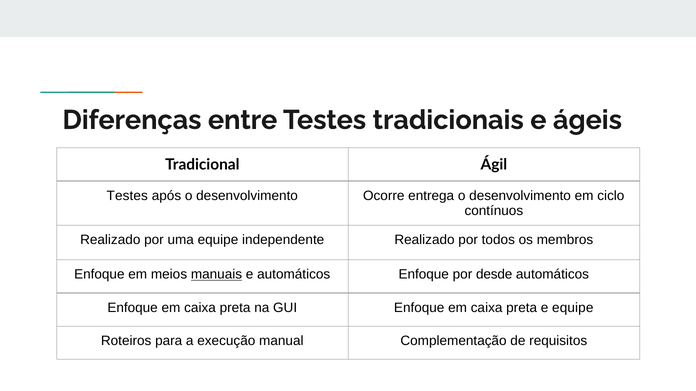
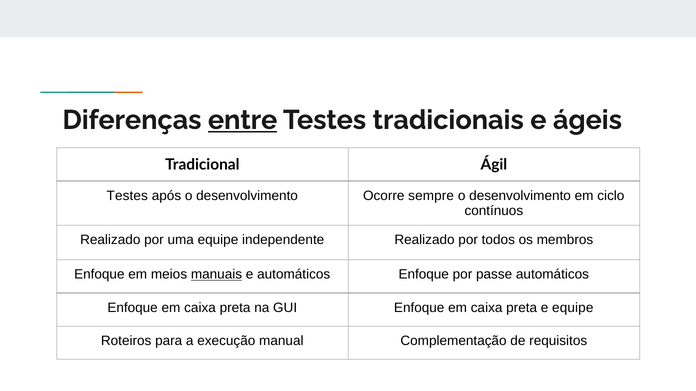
entre underline: none -> present
entrega: entrega -> sempre
desde: desde -> passe
